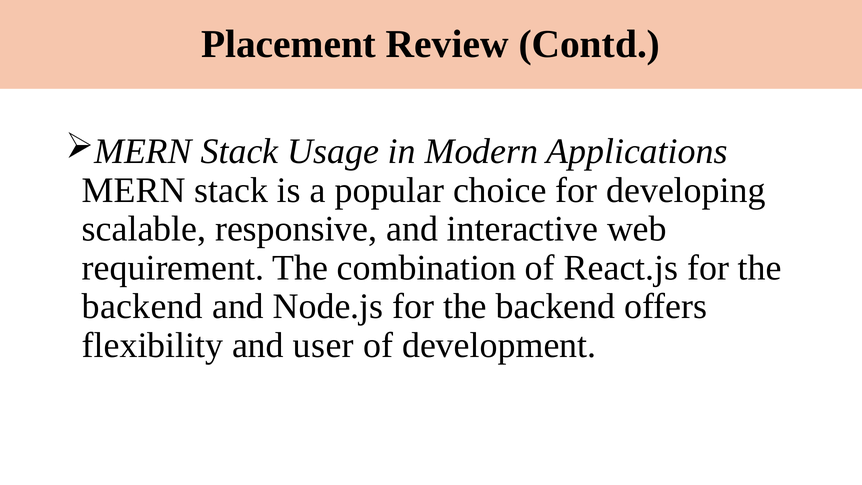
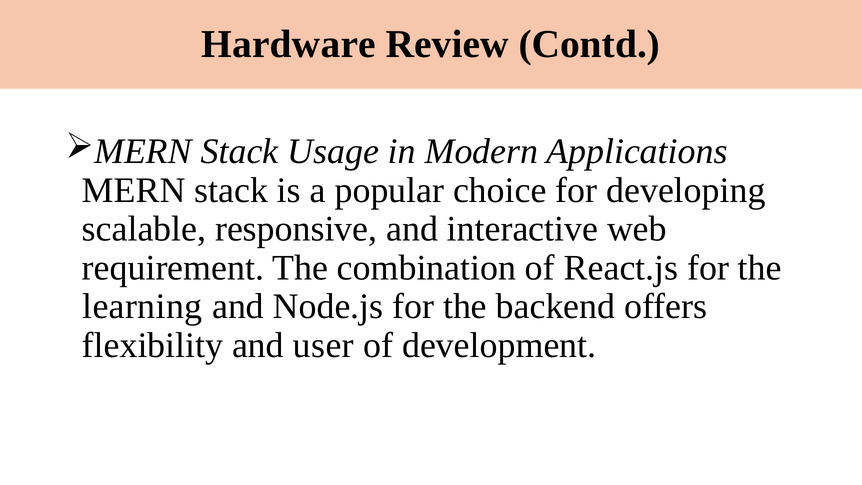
Placement: Placement -> Hardware
backend at (142, 307): backend -> learning
